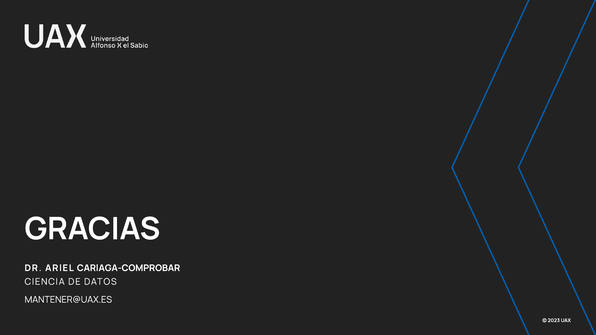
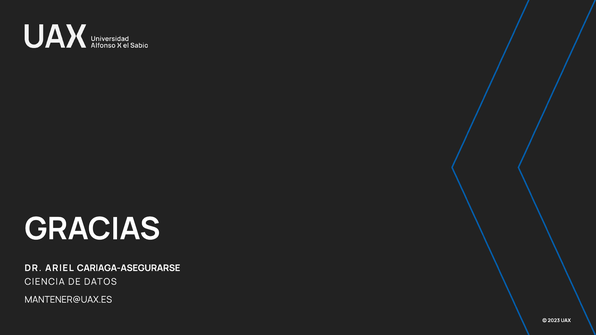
CARIAGA-COMPROBAR: CARIAGA-COMPROBAR -> CARIAGA-ASEGURARSE
